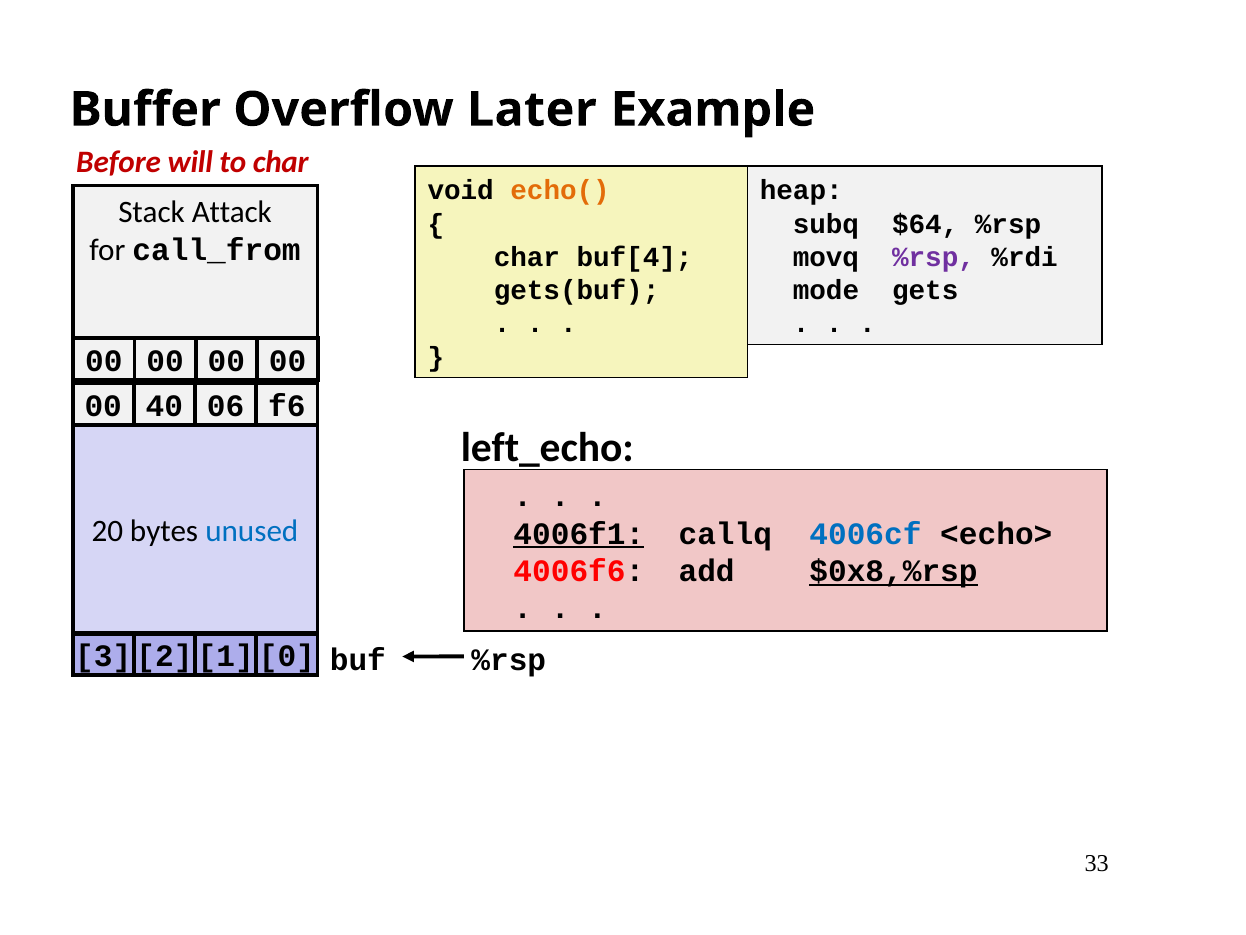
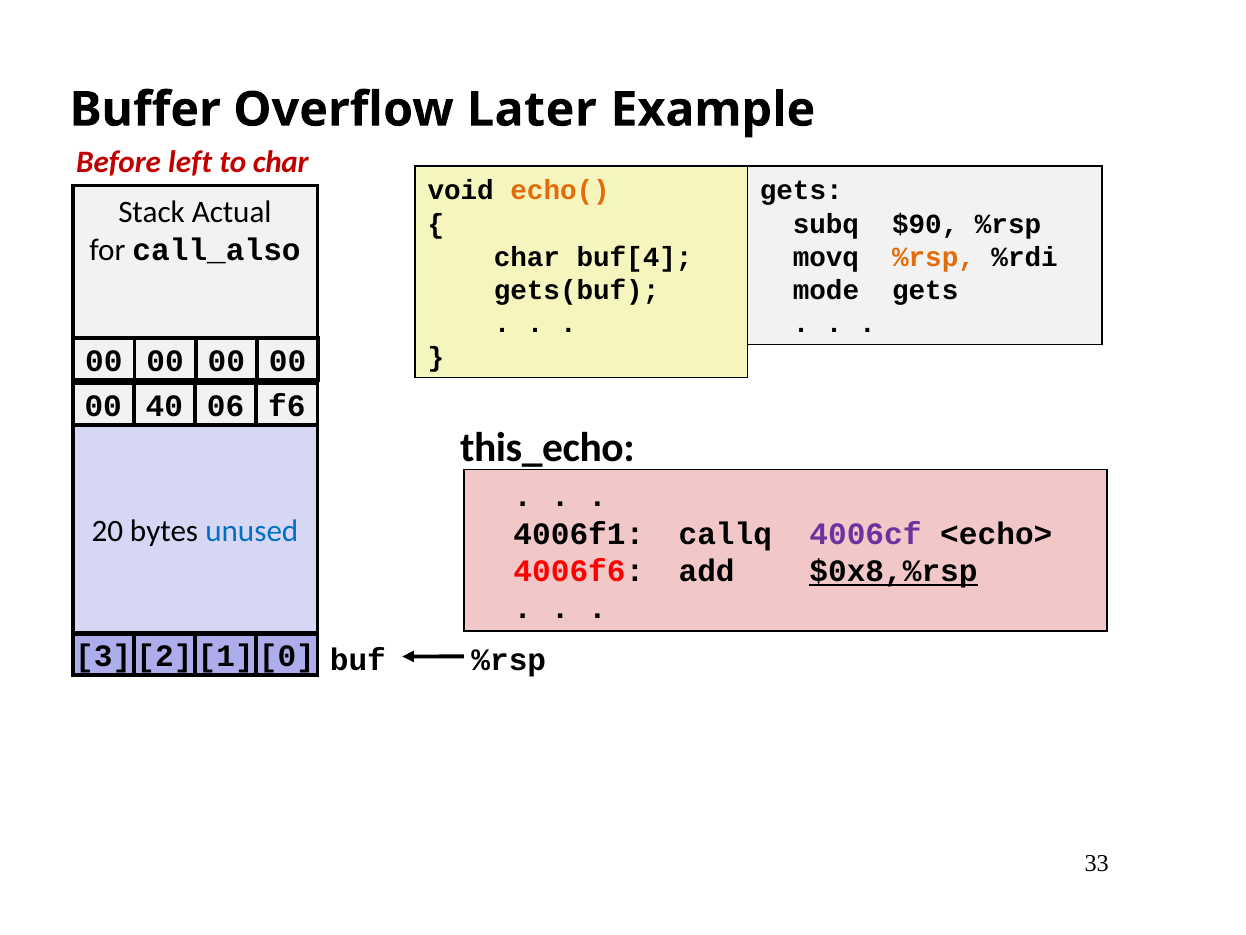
will: will -> left
heap at (801, 191): heap -> gets
Attack: Attack -> Actual
$64: $64 -> $90
call_from: call_from -> call_also
%rsp at (934, 257) colour: purple -> orange
left_echo: left_echo -> this_echo
4006f1 underline: present -> none
4006cf colour: blue -> purple
